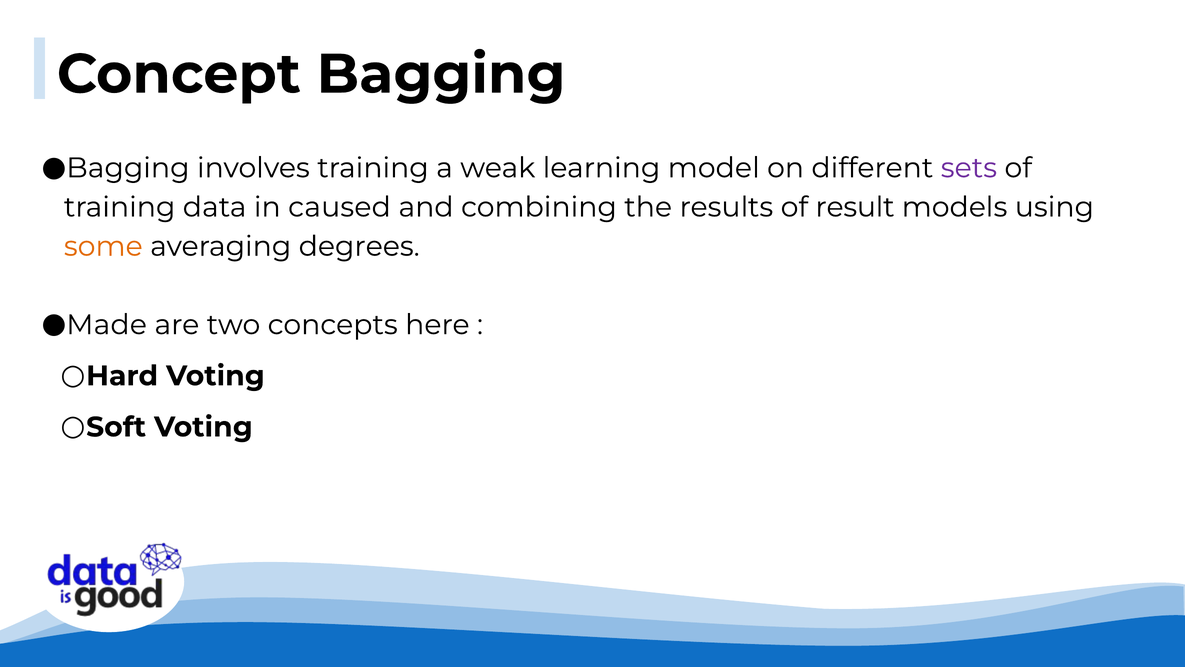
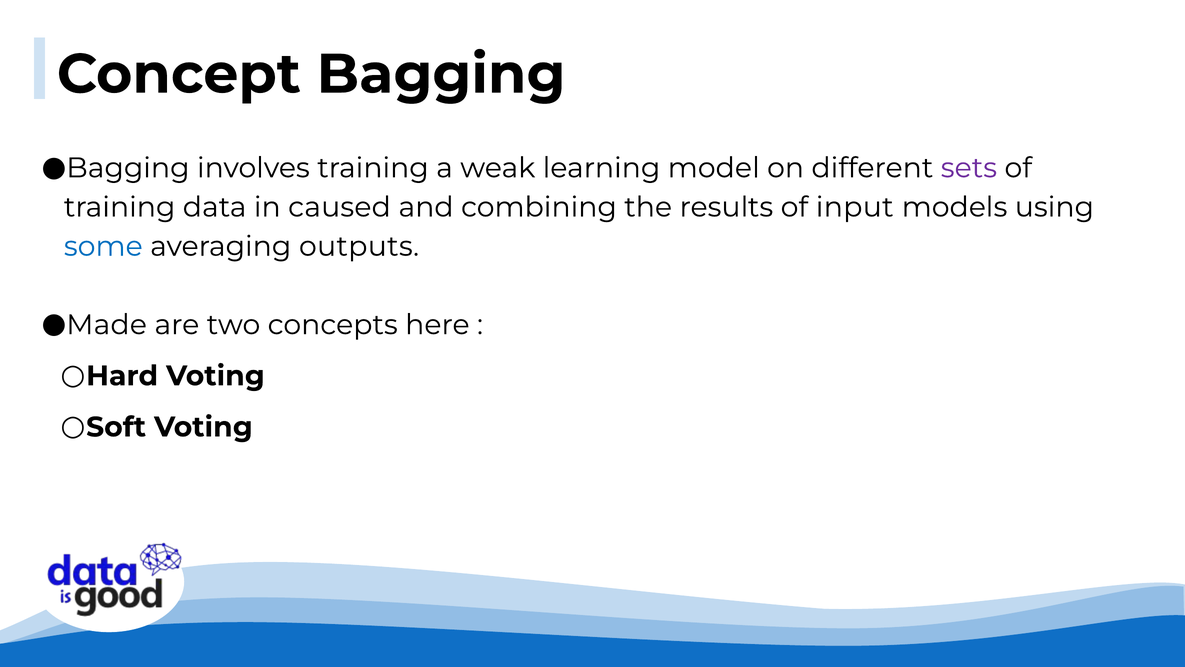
result: result -> input
some colour: orange -> blue
degrees: degrees -> outputs
